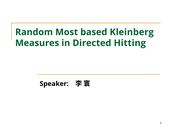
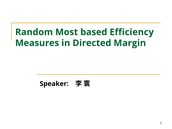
Kleinberg: Kleinberg -> Efficiency
Hitting: Hitting -> Margin
